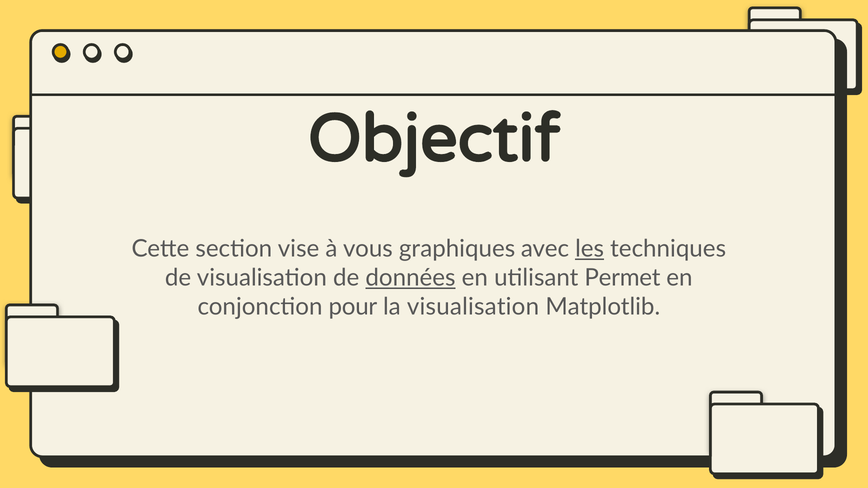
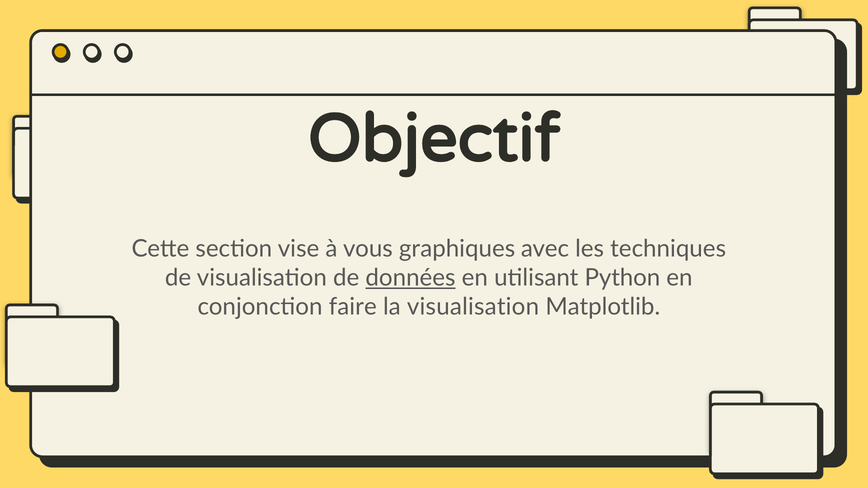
les underline: present -> none
Permet: Permet -> Python
pour: pour -> faire
